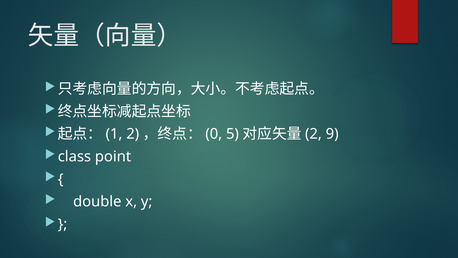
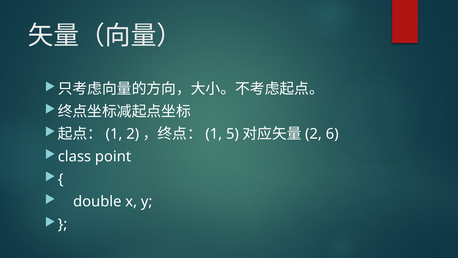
0 at (214, 134): 0 -> 1
9: 9 -> 6
